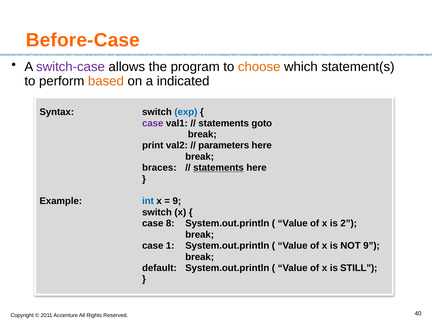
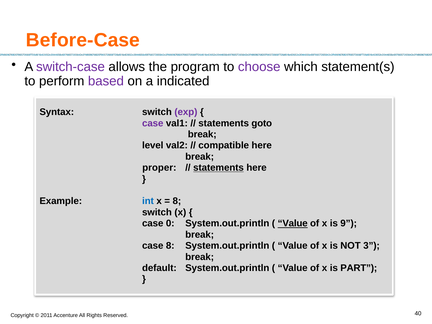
choose colour: orange -> purple
based colour: orange -> purple
exp colour: blue -> purple
print: print -> level
parameters: parameters -> compatible
braces: braces -> proper
9 at (177, 201): 9 -> 8
8: 8 -> 0
Value at (293, 223) underline: none -> present
2: 2 -> 9
case 1: 1 -> 8
NOT 9: 9 -> 3
STILL: STILL -> PART
